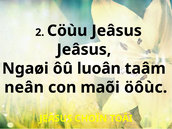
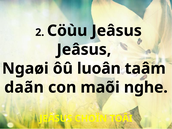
neân: neân -> daãn
öôùc: öôùc -> nghe
